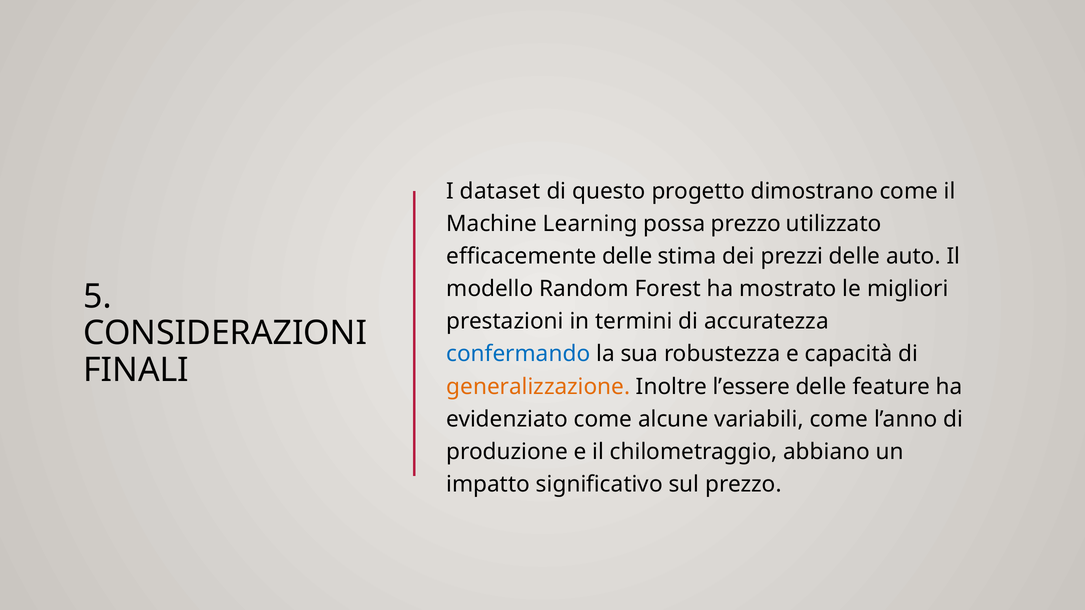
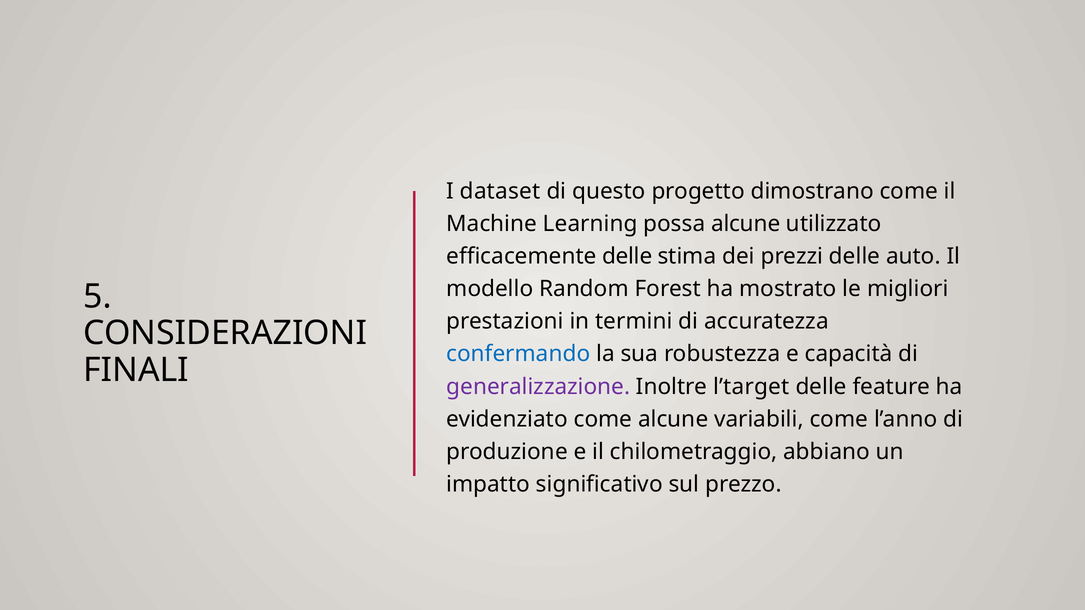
possa prezzo: prezzo -> alcune
generalizzazione colour: orange -> purple
l’essere: l’essere -> l’target
